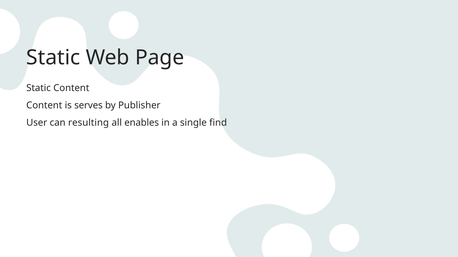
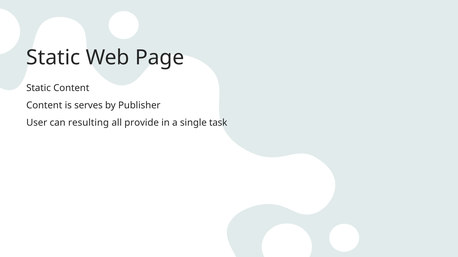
enables: enables -> provide
find: find -> task
